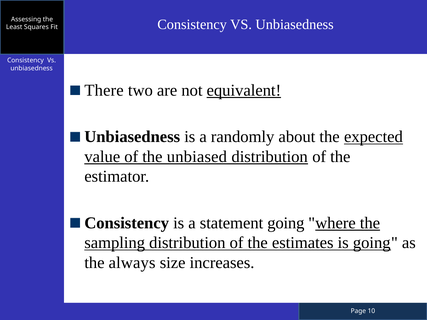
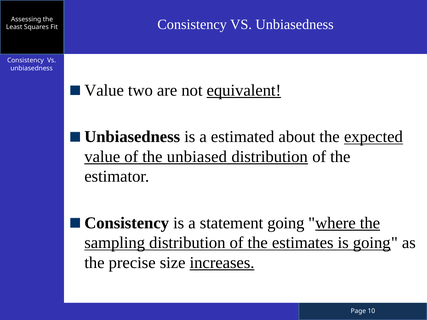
There at (104, 90): There -> Value
randomly: randomly -> estimated
always: always -> precise
increases underline: none -> present
